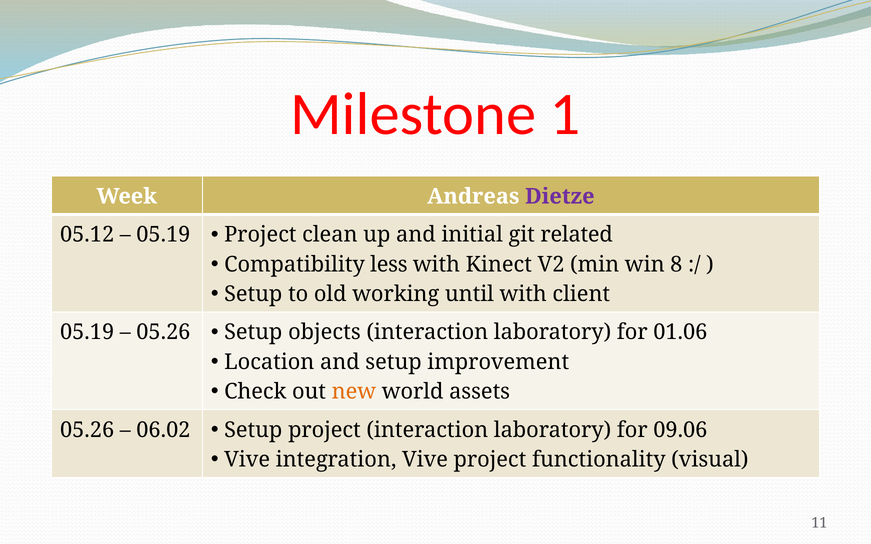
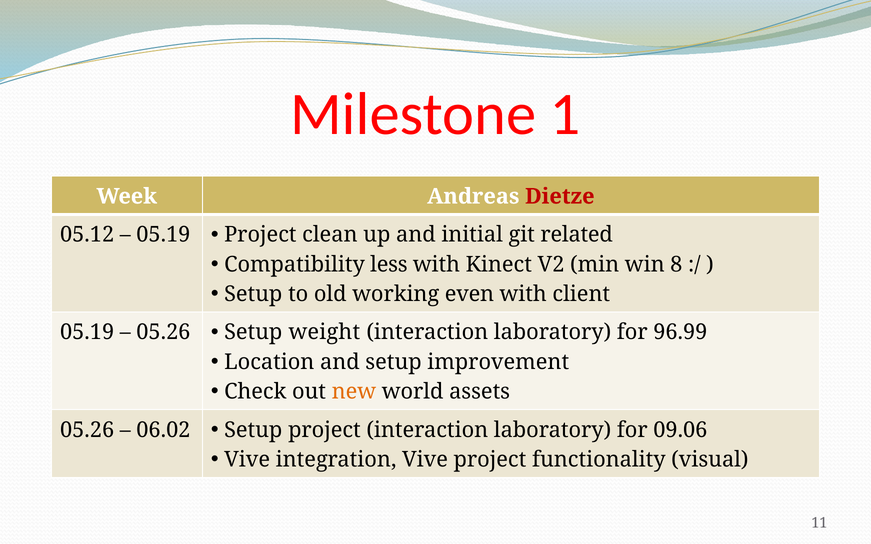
Dietze colour: purple -> red
until: until -> even
objects: objects -> weight
01.06: 01.06 -> 96.99
